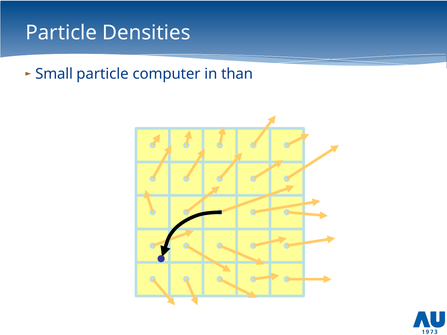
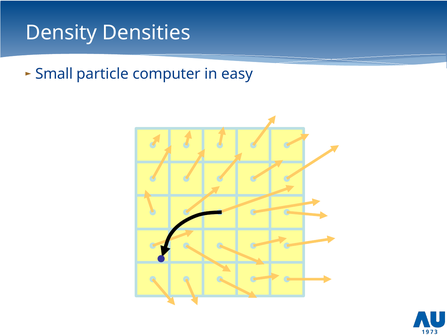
Particle at (61, 33): Particle -> Density
than: than -> easy
